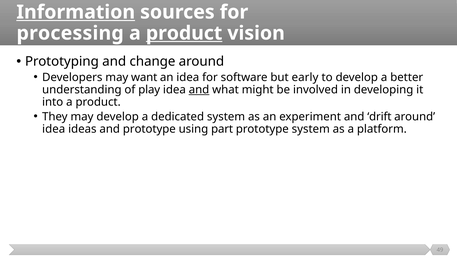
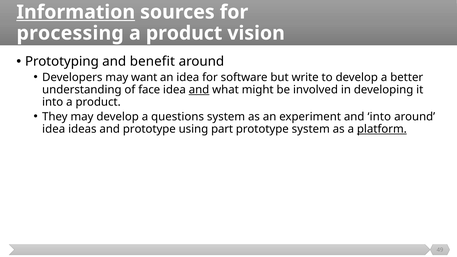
product at (184, 33) underline: present -> none
change: change -> benefit
early: early -> write
play: play -> face
dedicated: dedicated -> questions
and drift: drift -> into
platform underline: none -> present
